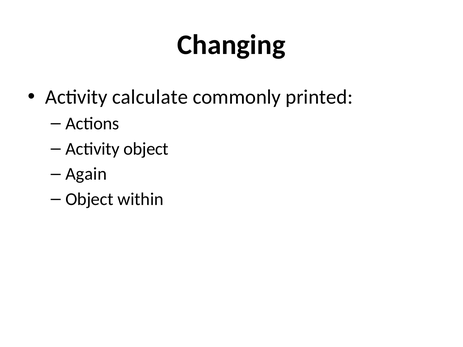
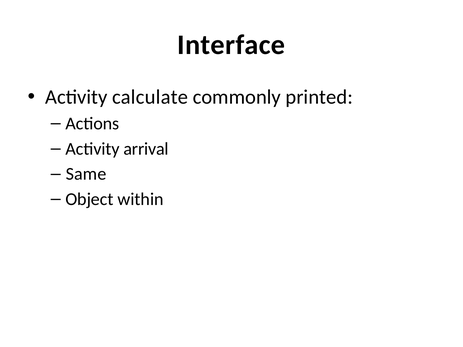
Changing: Changing -> Interface
Activity object: object -> arrival
Again: Again -> Same
